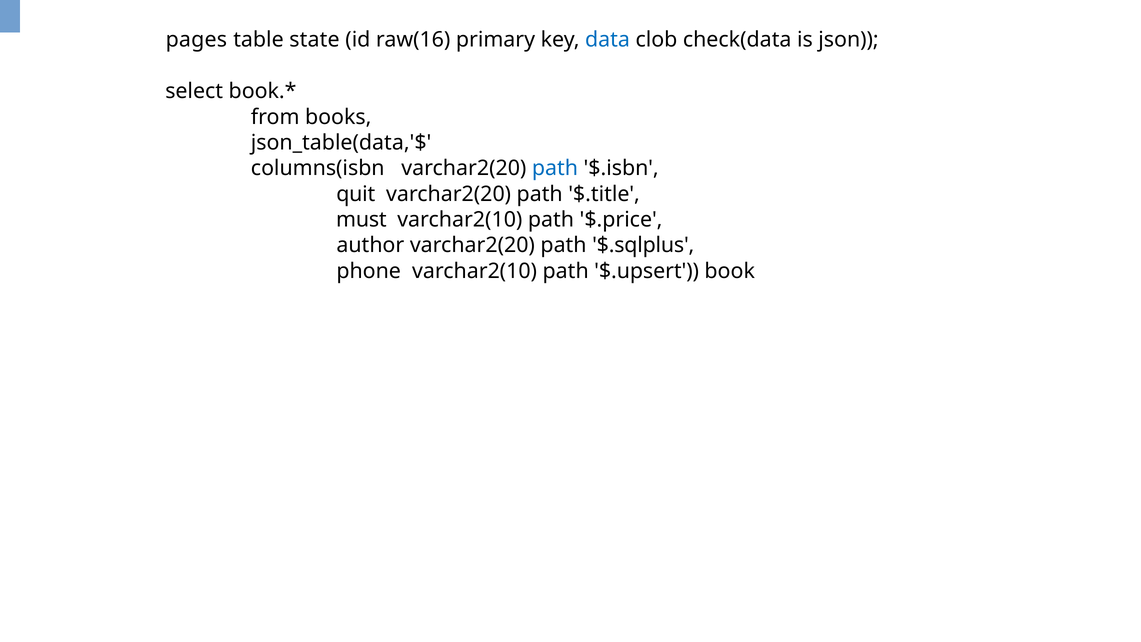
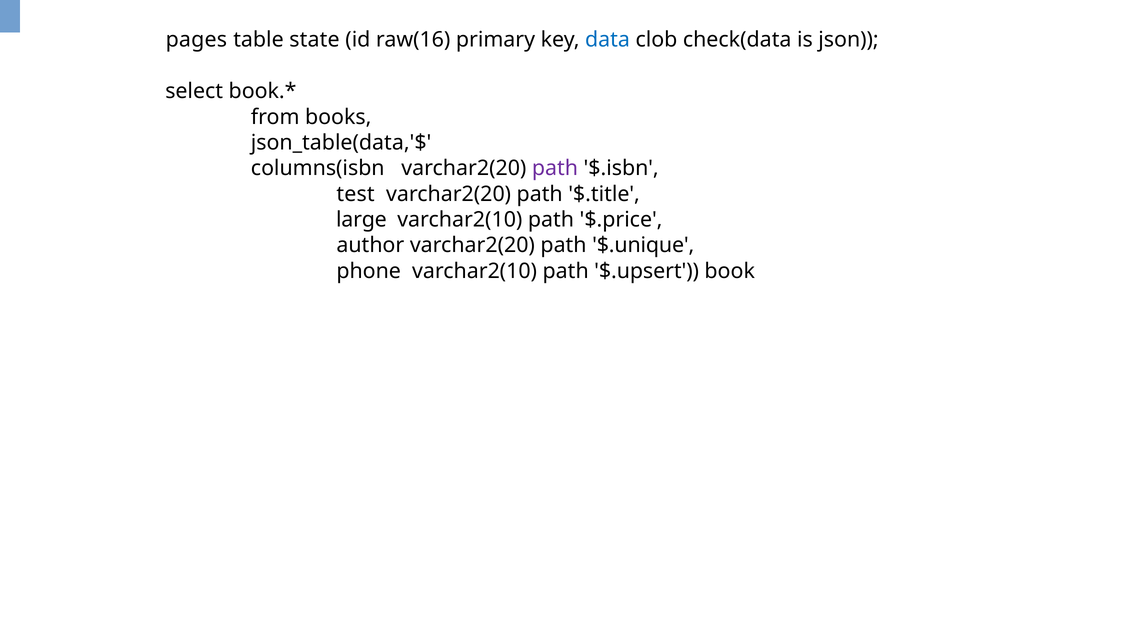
path at (555, 168) colour: blue -> purple
quit: quit -> test
must: must -> large
$.sqlplus: $.sqlplus -> $.unique
